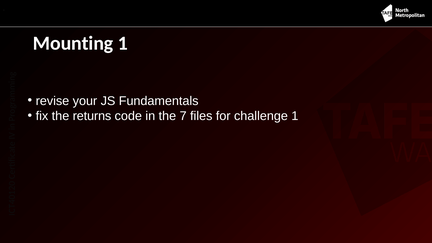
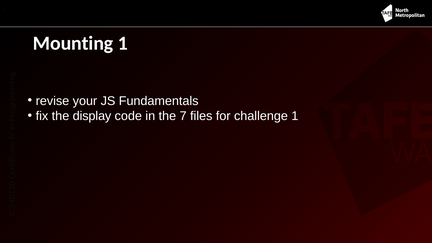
returns: returns -> display
